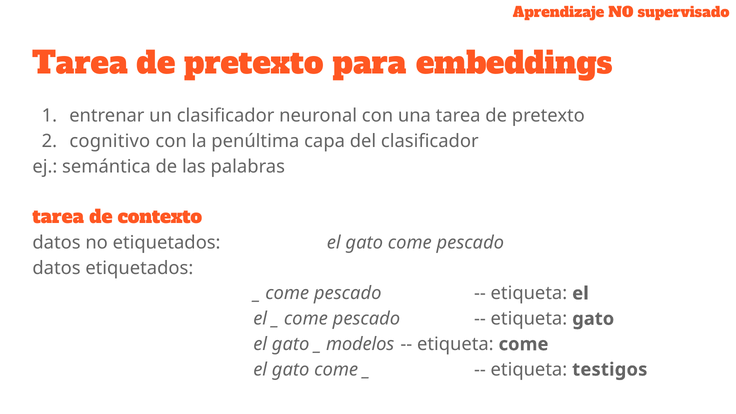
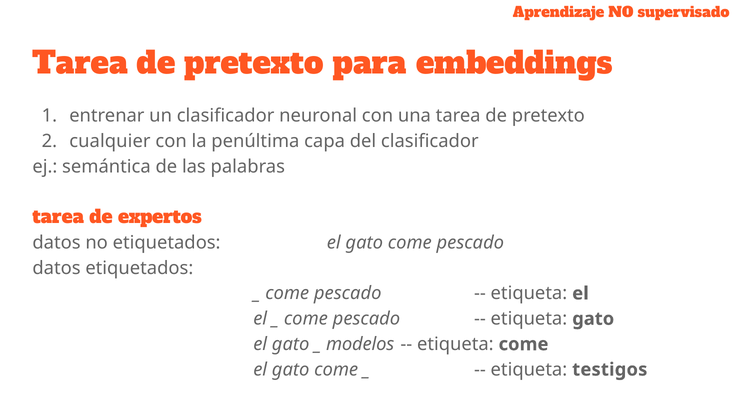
cognitivo: cognitivo -> cualquier
contexto: contexto -> expertos
